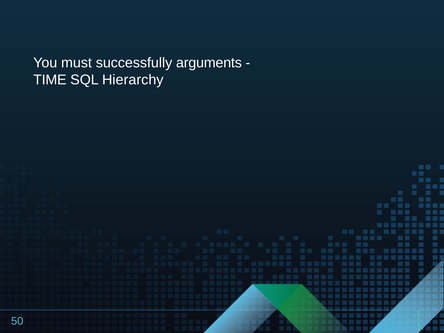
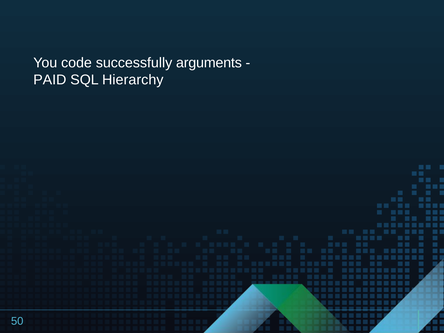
must: must -> code
TIME: TIME -> PAID
